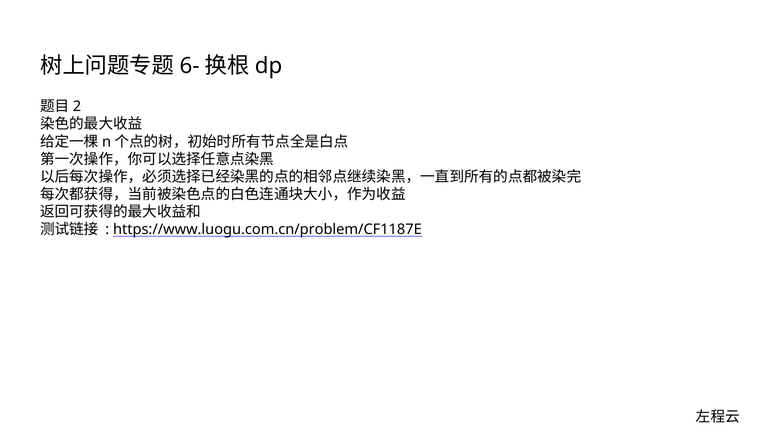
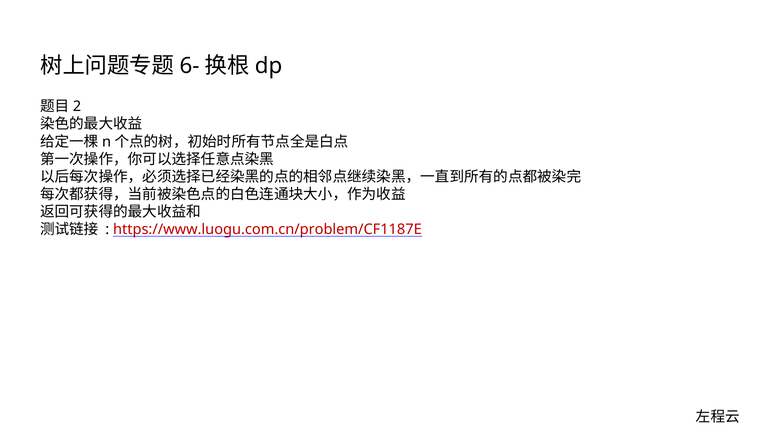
https://www.luogu.com.cn/problem/CF1187E colour: black -> red
